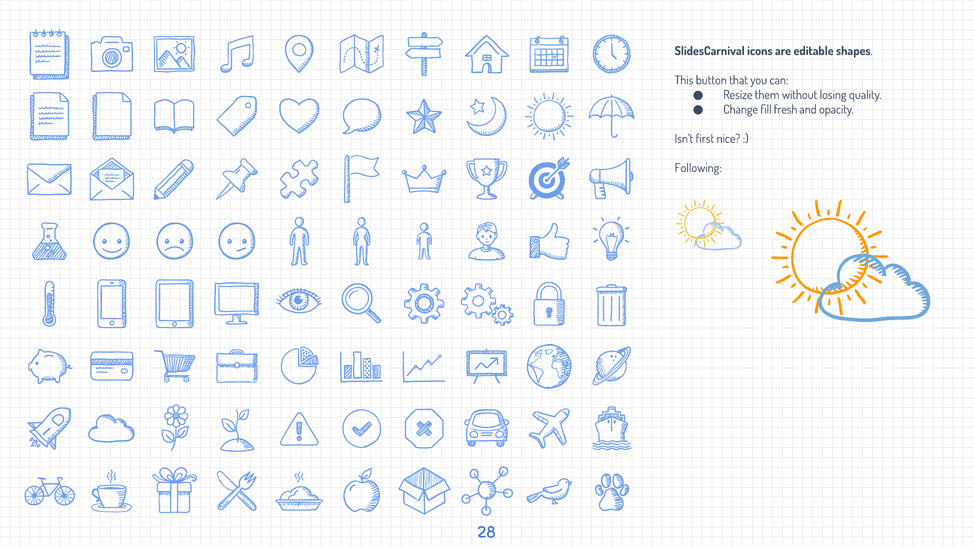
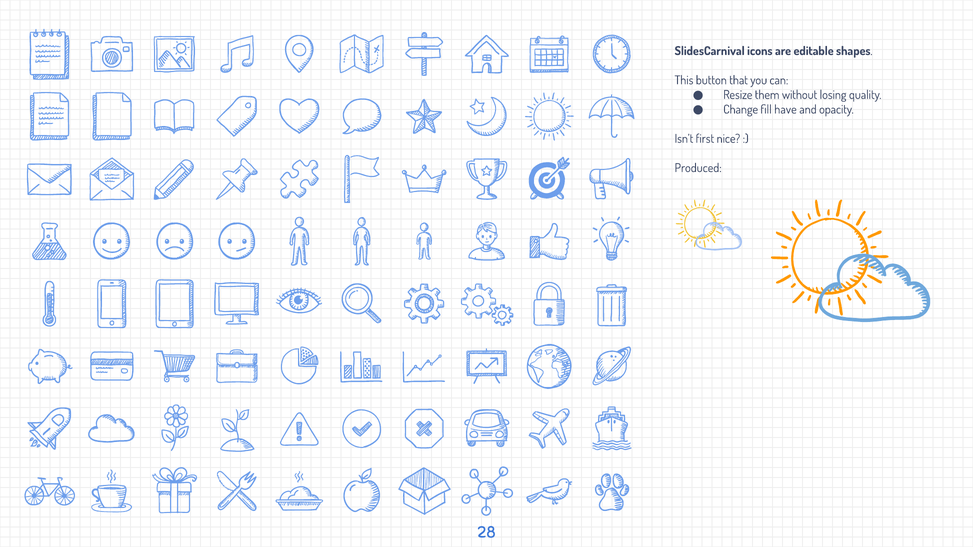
fresh: fresh -> have
Following: Following -> Produced
